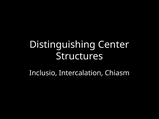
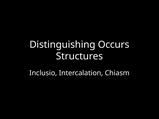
Center: Center -> Occurs
